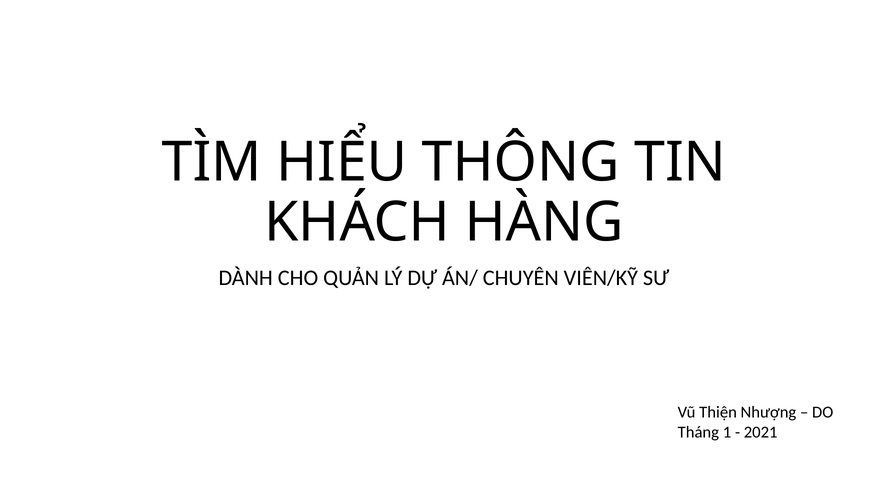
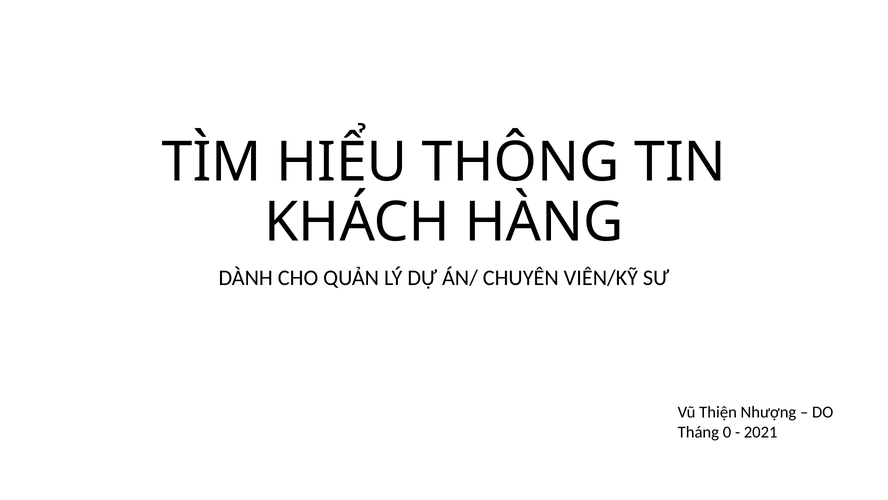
1: 1 -> 0
